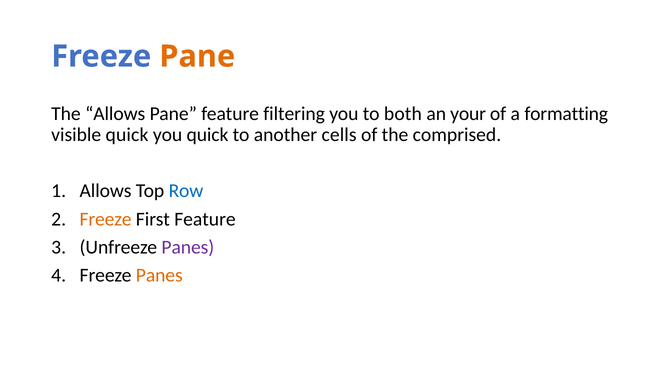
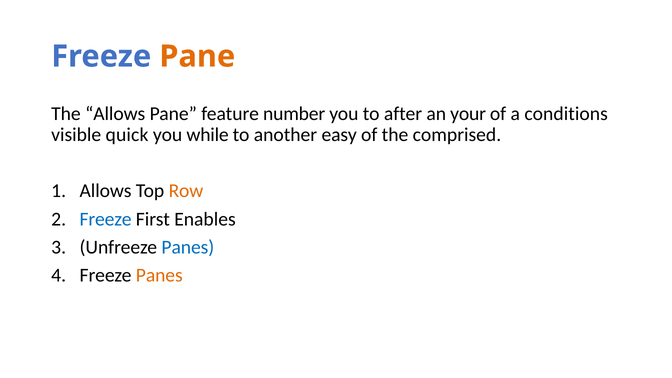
filtering: filtering -> number
both: both -> after
formatting: formatting -> conditions
you quick: quick -> while
cells: cells -> easy
Row colour: blue -> orange
Freeze at (106, 219) colour: orange -> blue
First Feature: Feature -> Enables
Panes at (188, 247) colour: purple -> blue
